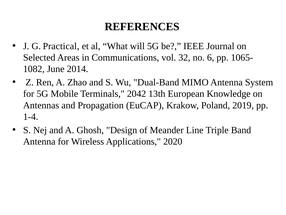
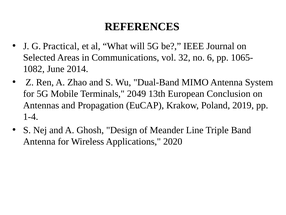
2042: 2042 -> 2049
Knowledge: Knowledge -> Conclusion
